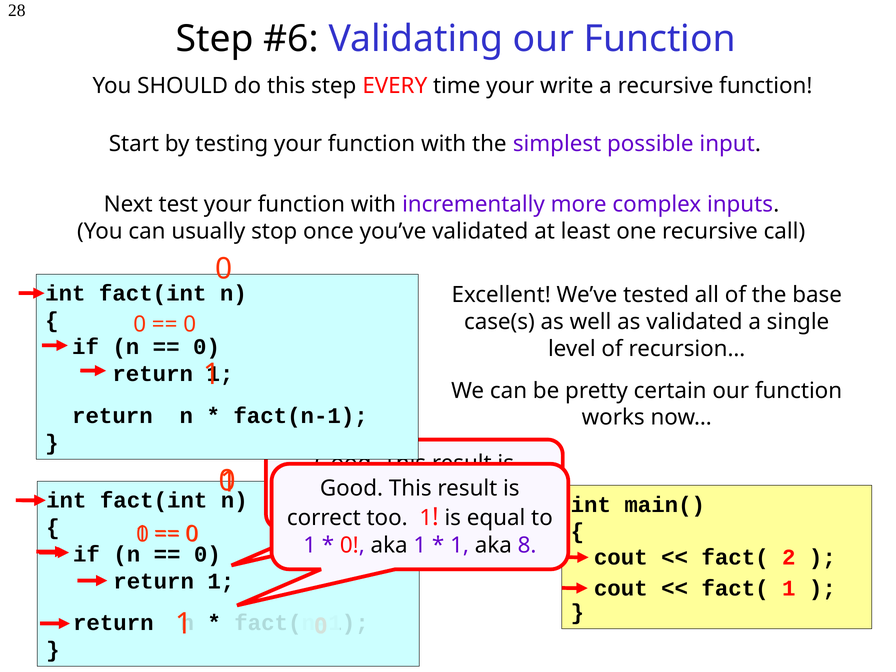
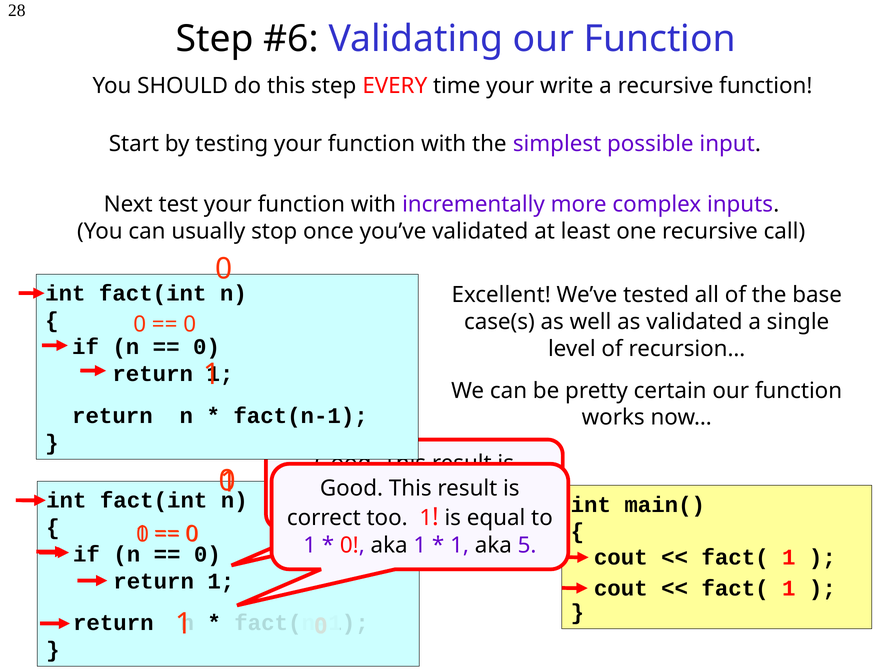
8: 8 -> 5
2 at (789, 557): 2 -> 1
